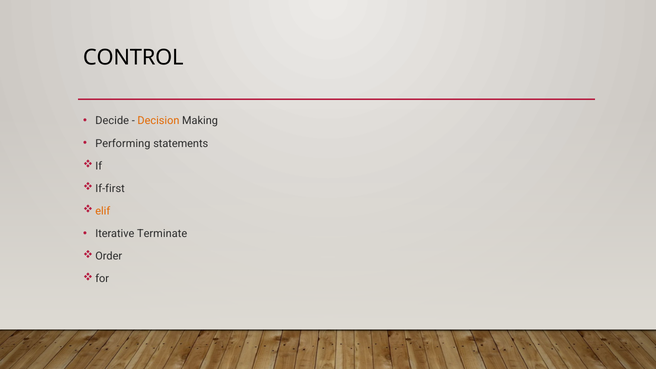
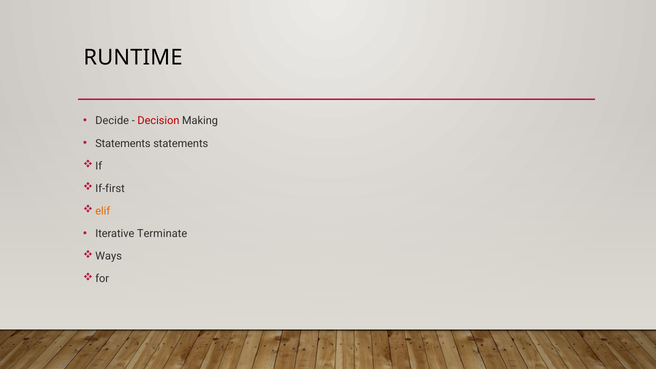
CONTROL: CONTROL -> RUNTIME
Decision colour: orange -> red
Performing at (123, 143): Performing -> Statements
Order: Order -> Ways
